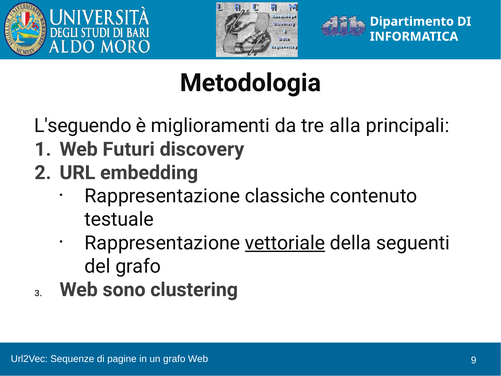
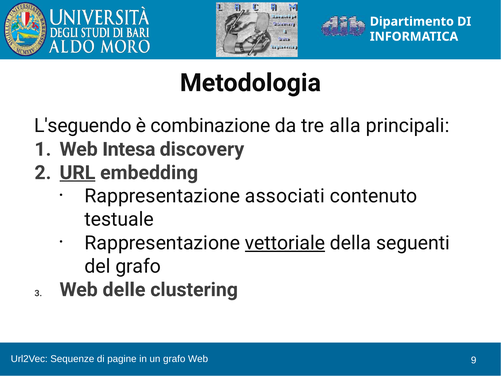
miglioramenti: miglioramenti -> combinazione
Futuri: Futuri -> Intesa
URL underline: none -> present
classiche: classiche -> associati
sono: sono -> delle
